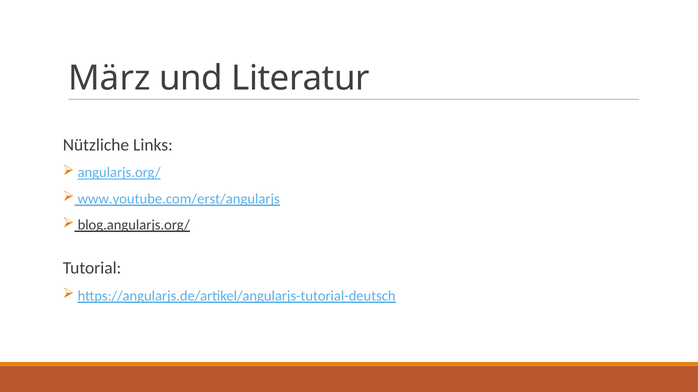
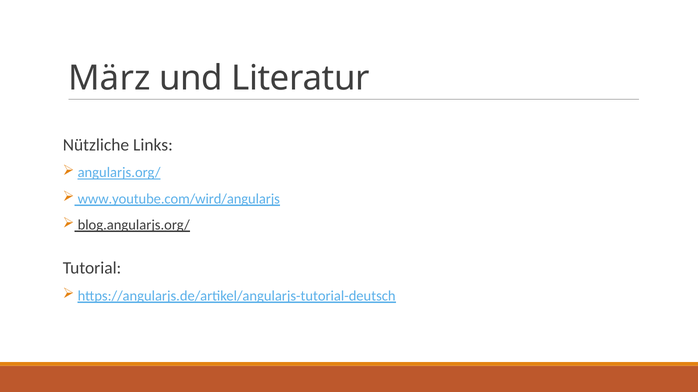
www.youtube.com/erst/angularjs: www.youtube.com/erst/angularjs -> www.youtube.com/wird/angularjs
